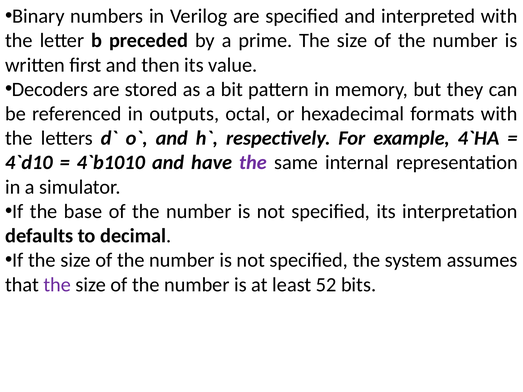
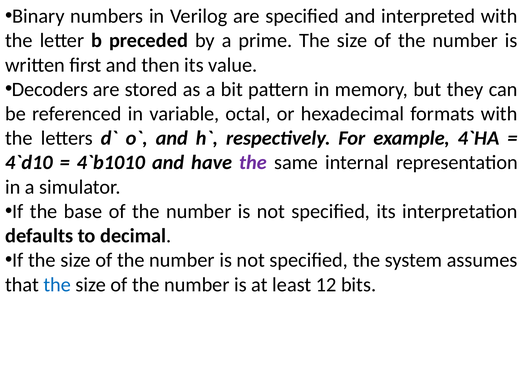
outputs: outputs -> variable
the at (57, 285) colour: purple -> blue
52: 52 -> 12
